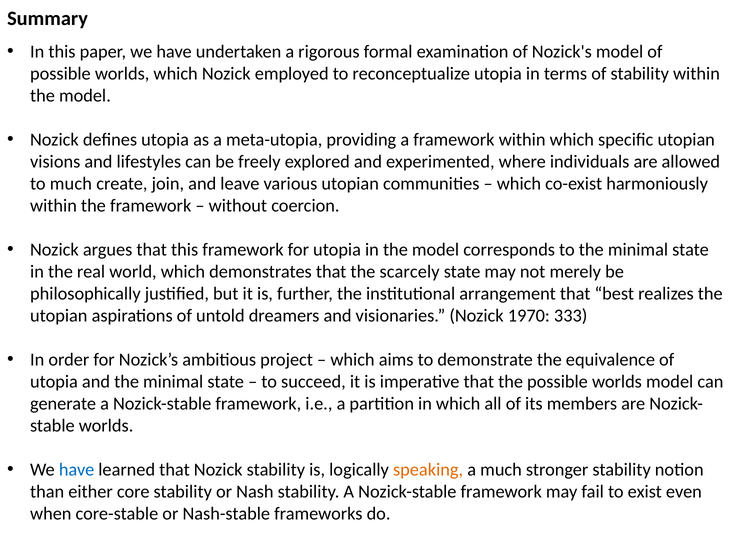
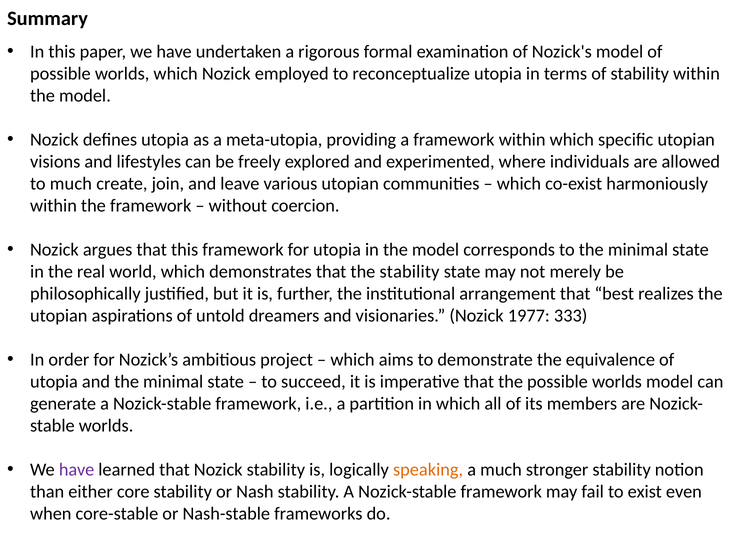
the scarcely: scarcely -> stability
1970: 1970 -> 1977
have at (77, 470) colour: blue -> purple
